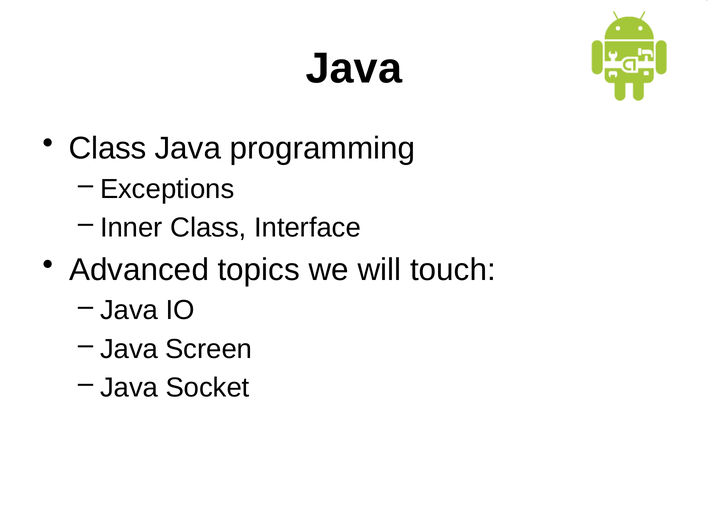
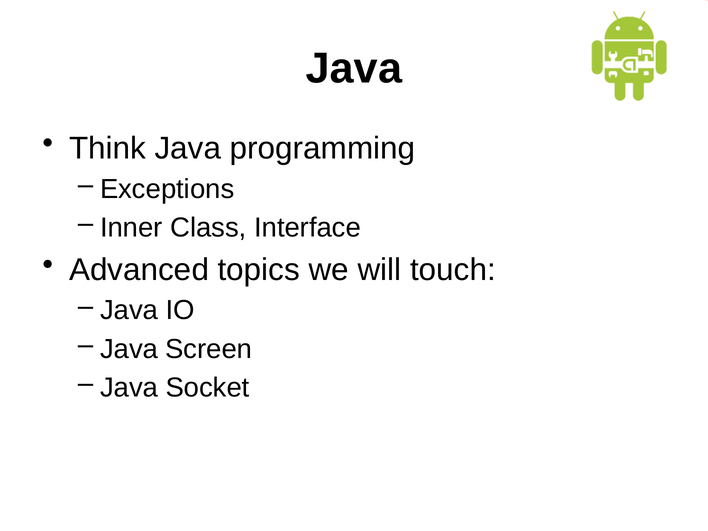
Class at (108, 149): Class -> Think
